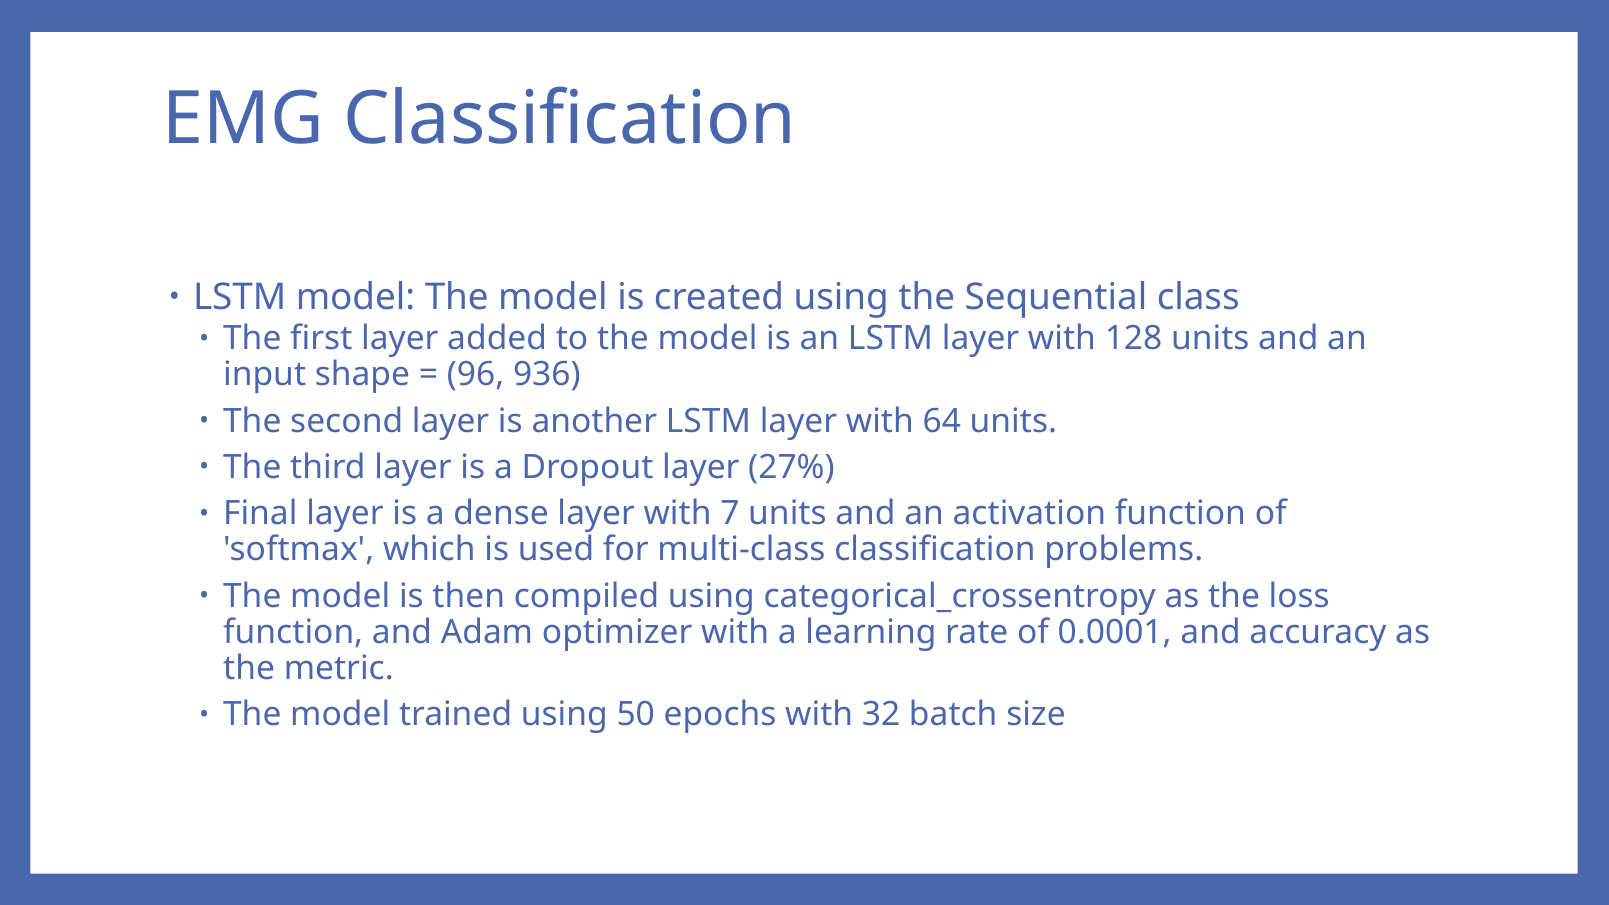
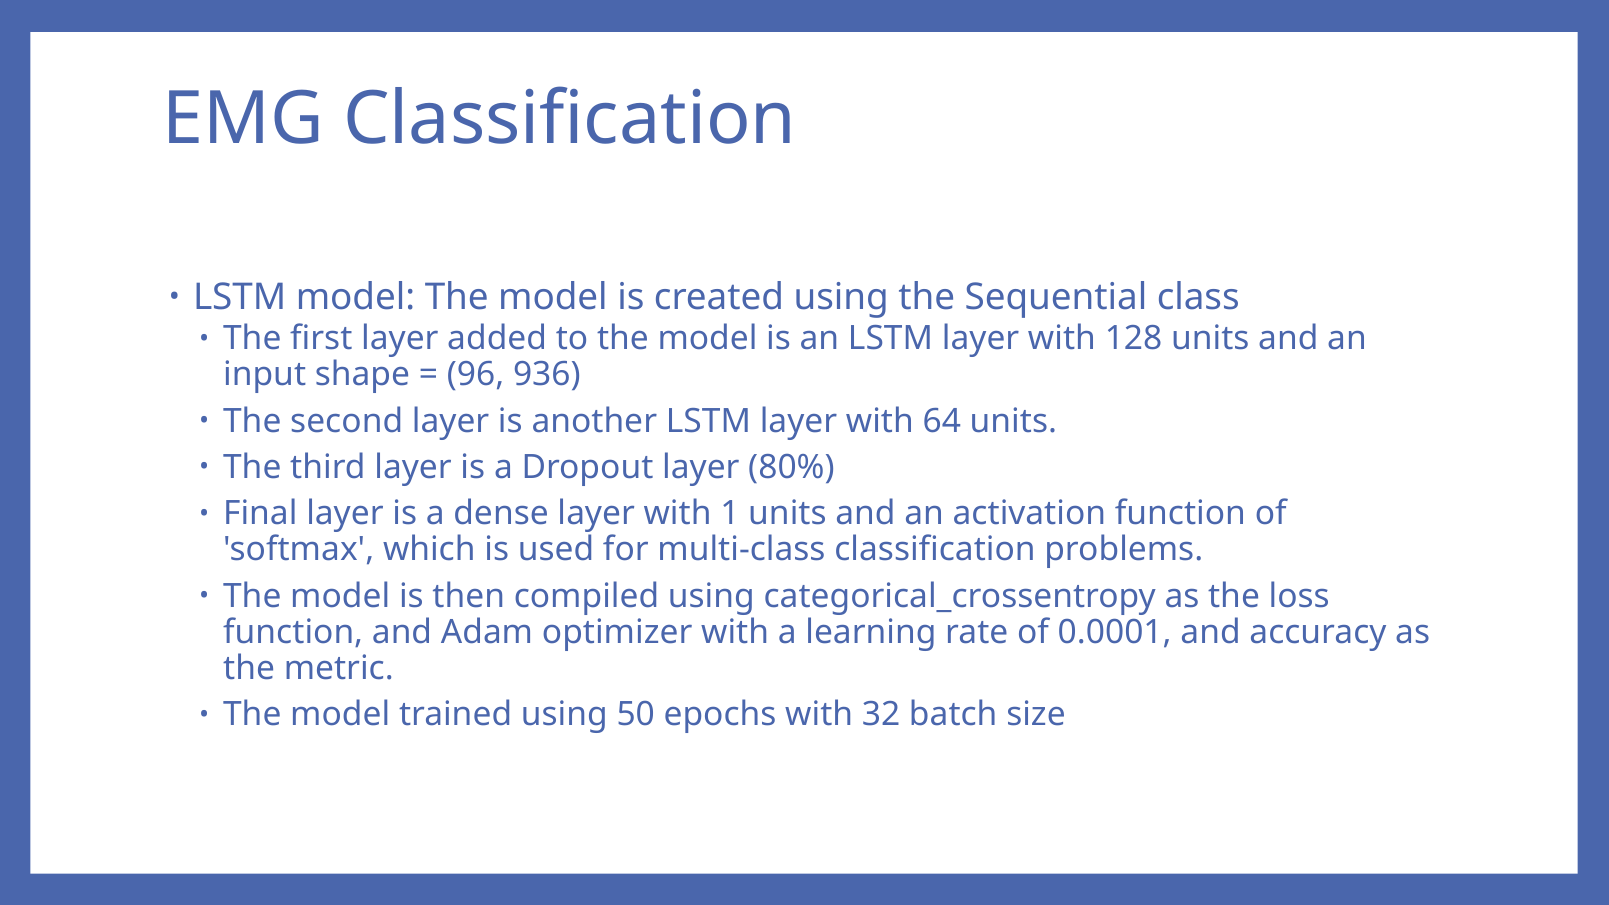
27%: 27% -> 80%
7: 7 -> 1
